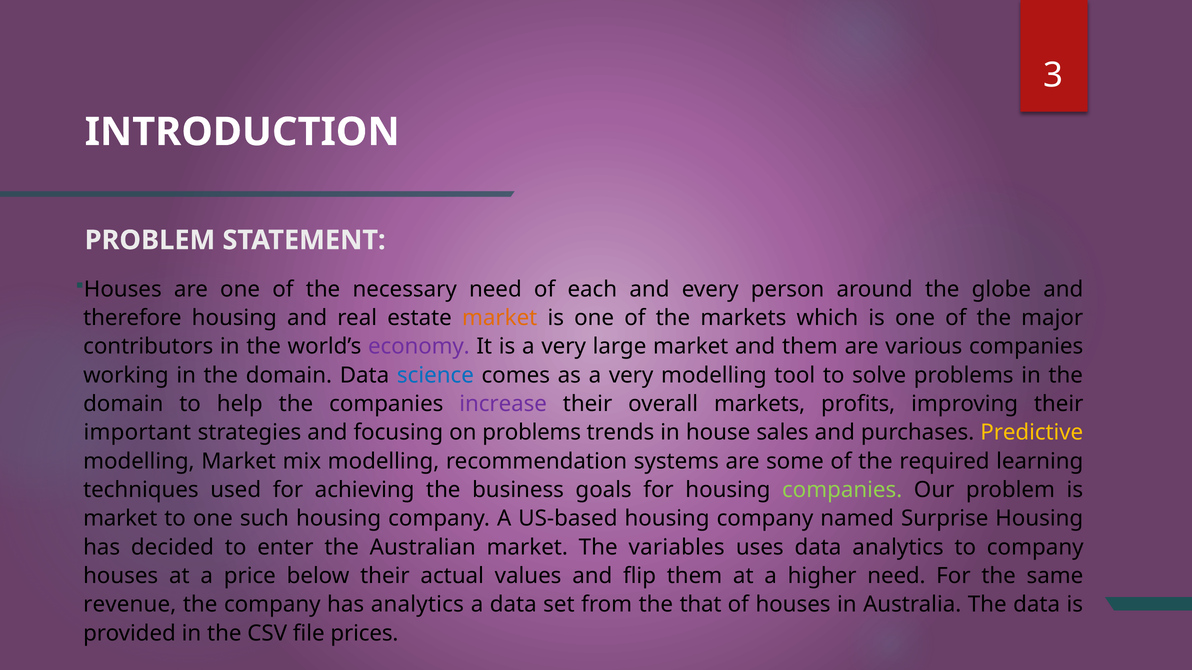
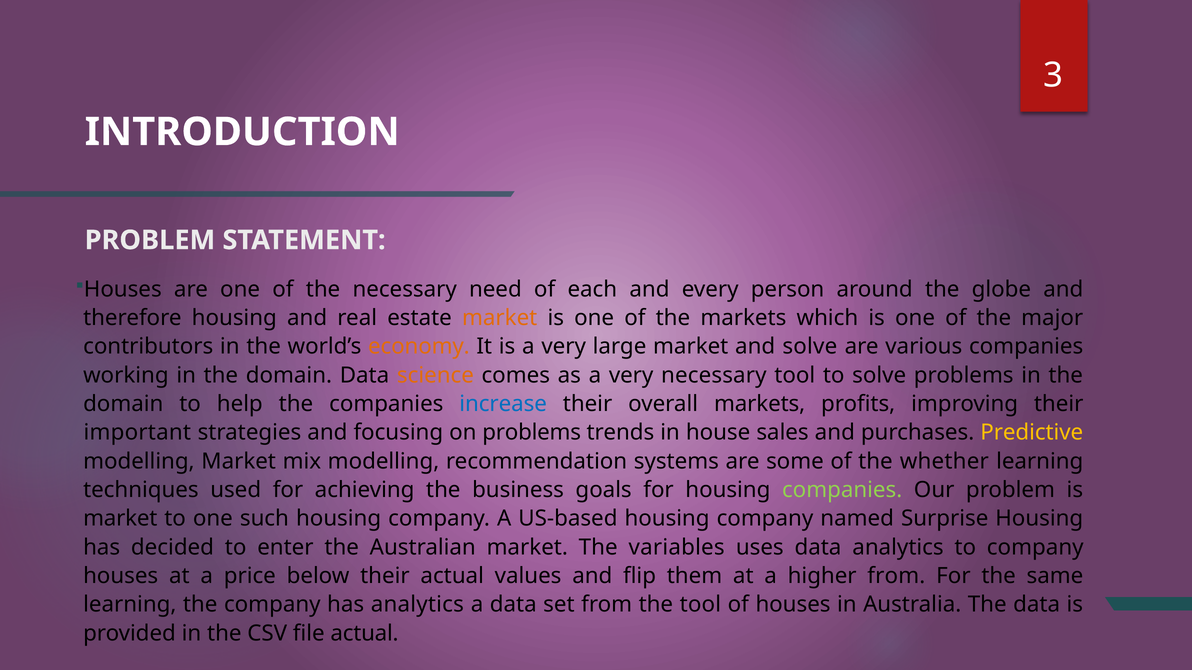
economy colour: purple -> orange
and them: them -> solve
science colour: blue -> orange
very modelling: modelling -> necessary
increase colour: purple -> blue
required: required -> whether
higher need: need -> from
revenue at (130, 605): revenue -> learning
the that: that -> tool
file prices: prices -> actual
